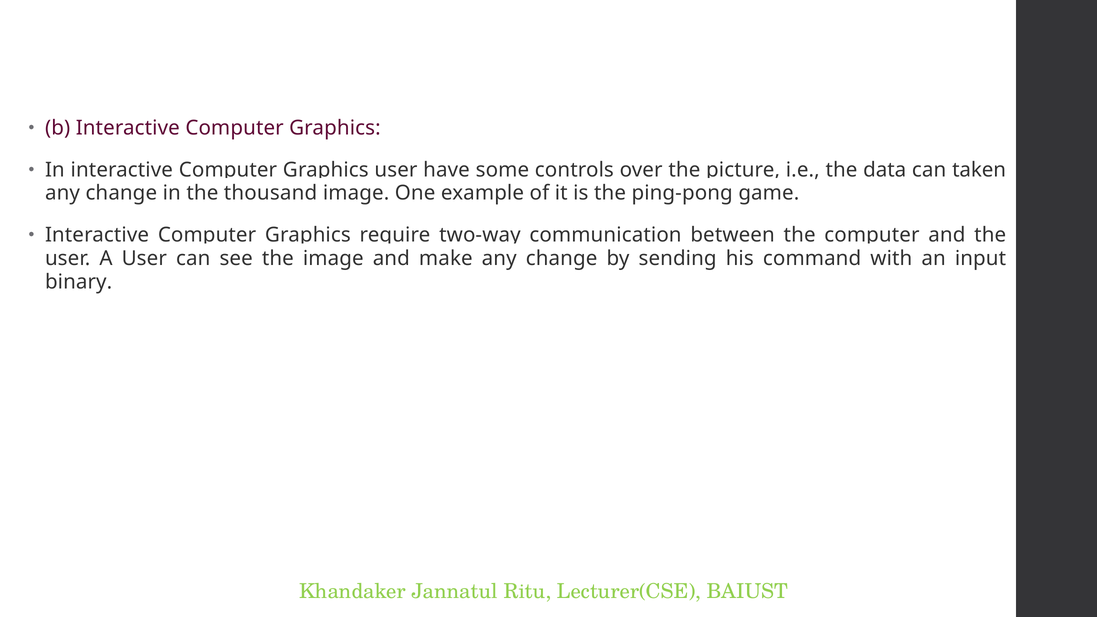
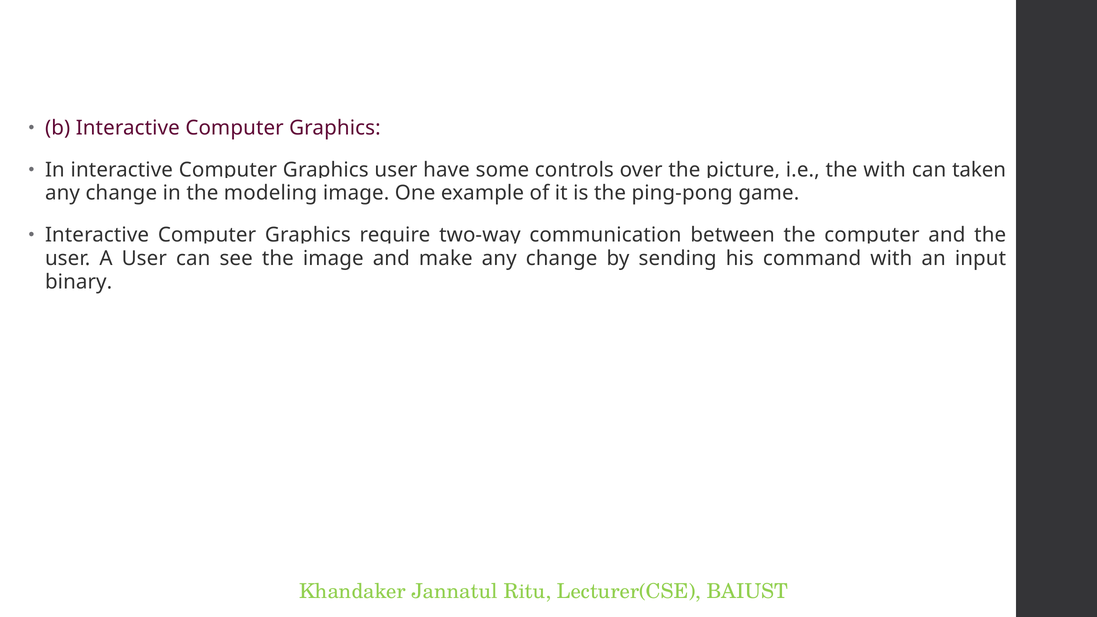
the data: data -> with
thousand: thousand -> modeling
